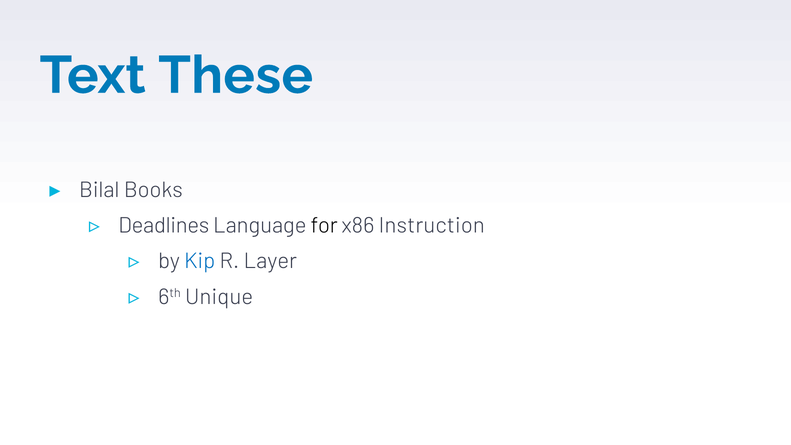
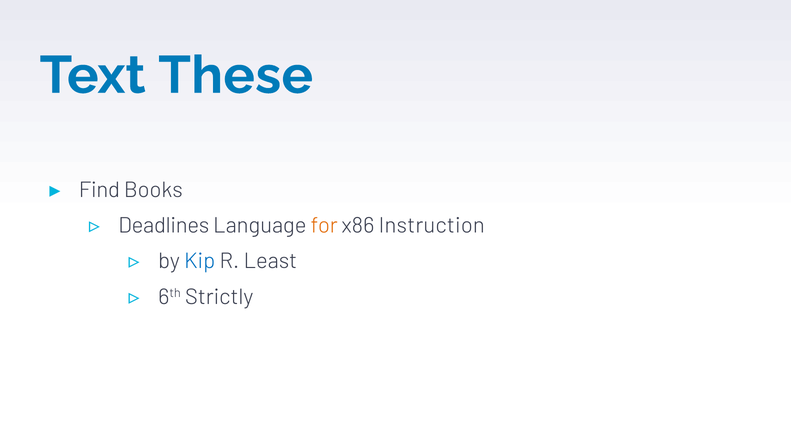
Bilal: Bilal -> Find
for colour: black -> orange
Layer: Layer -> Least
Unique: Unique -> Strictly
